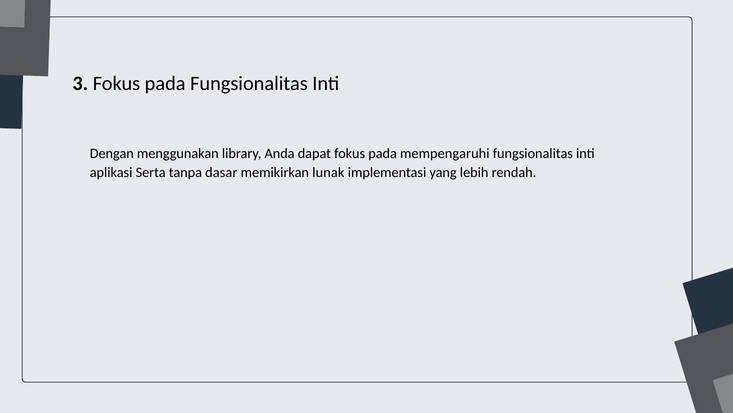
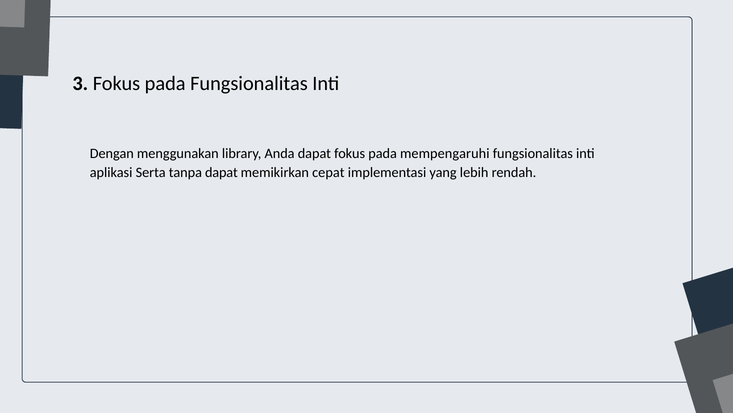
tanpa dasar: dasar -> dapat
lunak: lunak -> cepat
